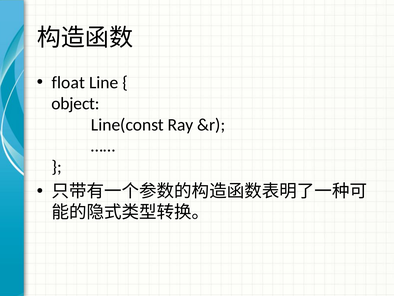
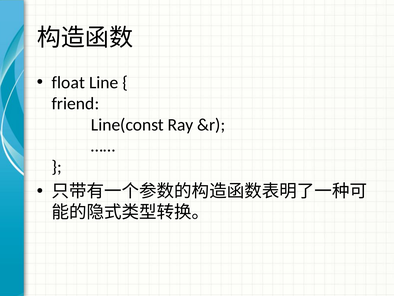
object: object -> friend
